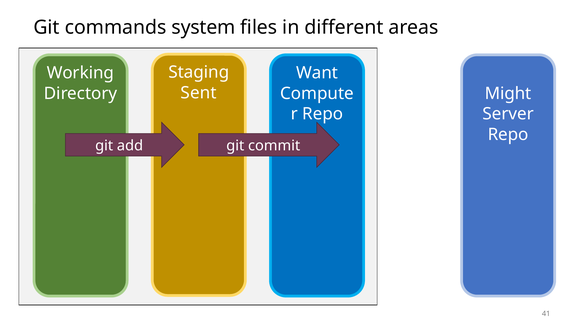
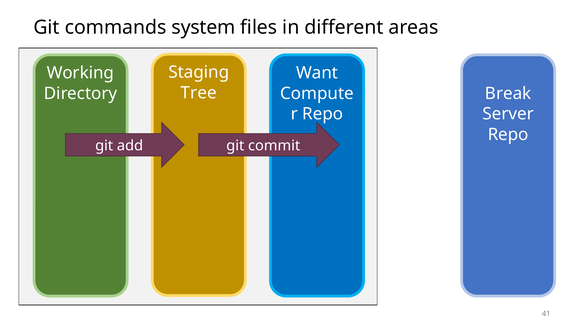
Sent: Sent -> Tree
Might: Might -> Break
